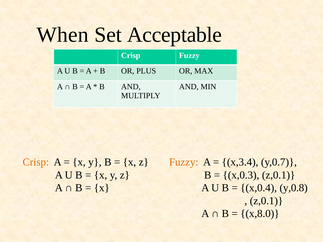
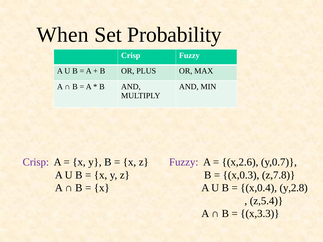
Acceptable: Acceptable -> Probability
Crisp at (36, 162) colour: orange -> purple
Fuzzy at (184, 162) colour: orange -> purple
x,3.4: x,3.4 -> x,2.6
x,0.3 z,0.1: z,0.1 -> z,7.8
y,0.8: y,0.8 -> y,2.8
z,0.1 at (266, 201): z,0.1 -> z,5.4
x,8.0: x,8.0 -> x,3.3
